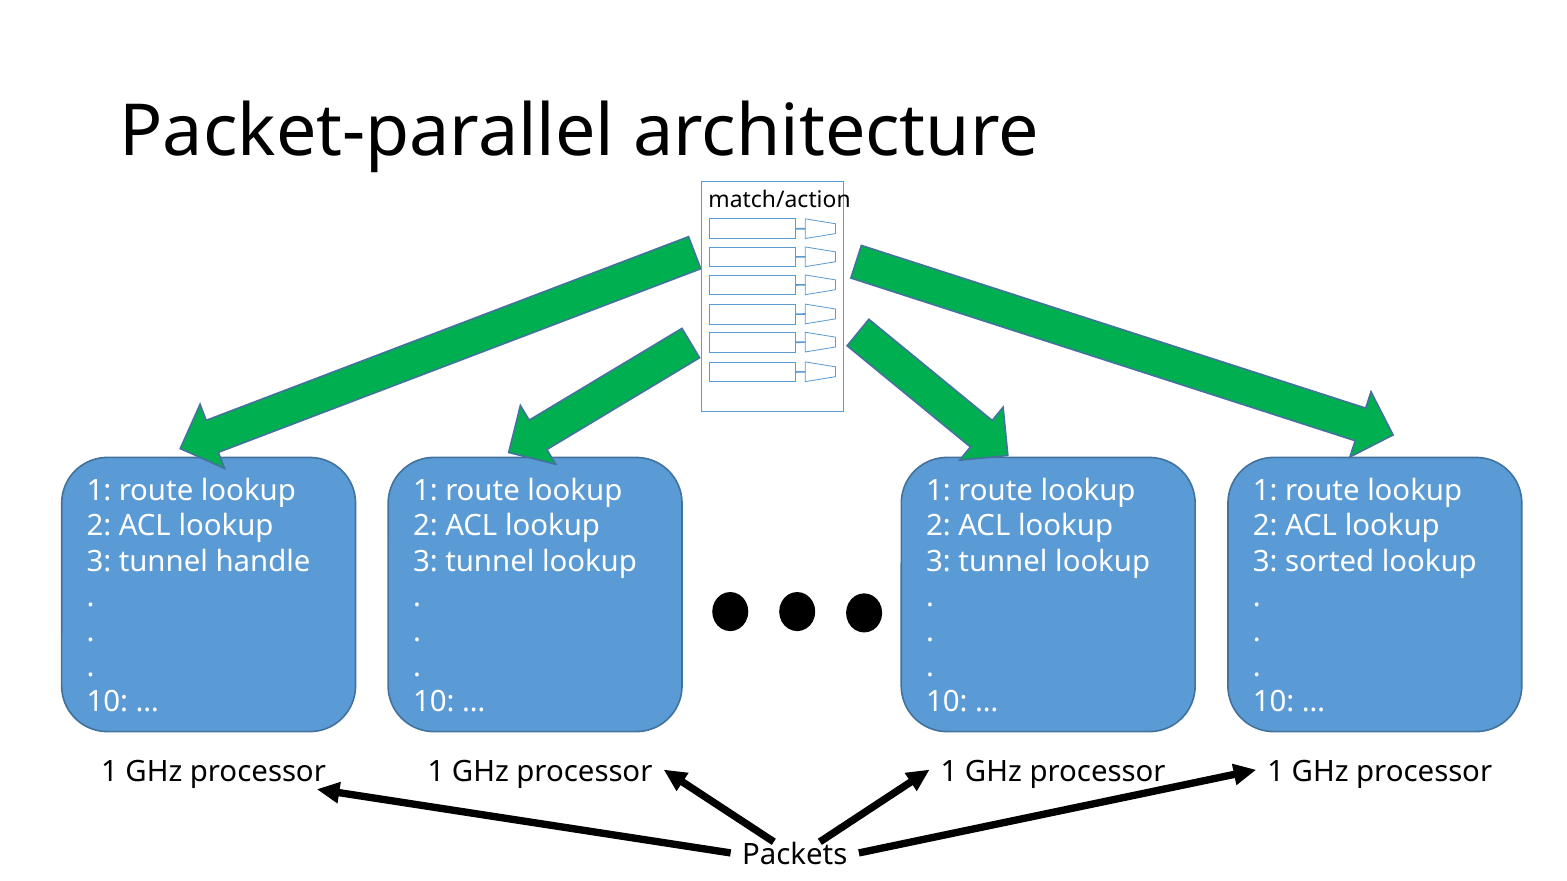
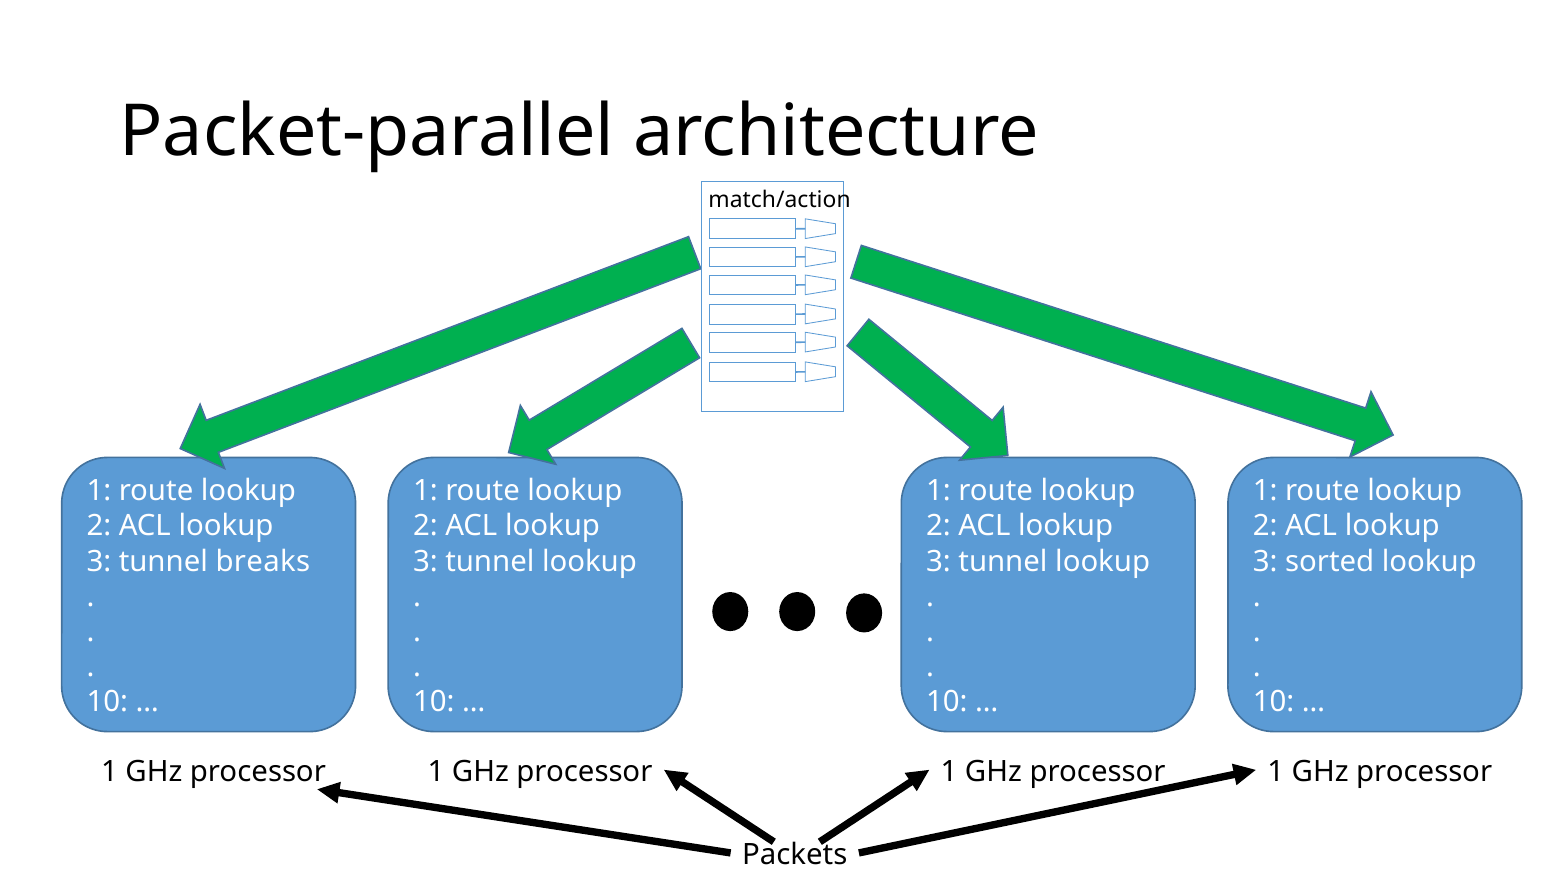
handle: handle -> breaks
